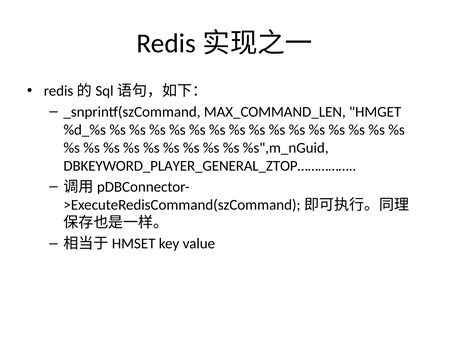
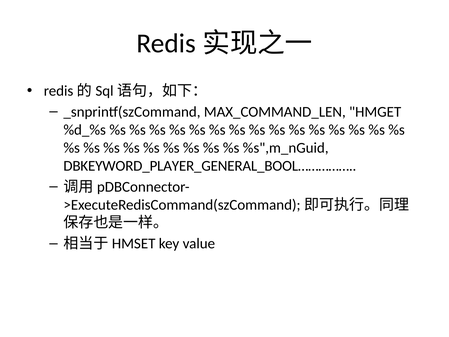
DBKEYWORD_PLAYER_GENERAL_ZTOP……………: DBKEYWORD_PLAYER_GENERAL_ZTOP…………… -> DBKEYWORD_PLAYER_GENERAL_BOOL……………
